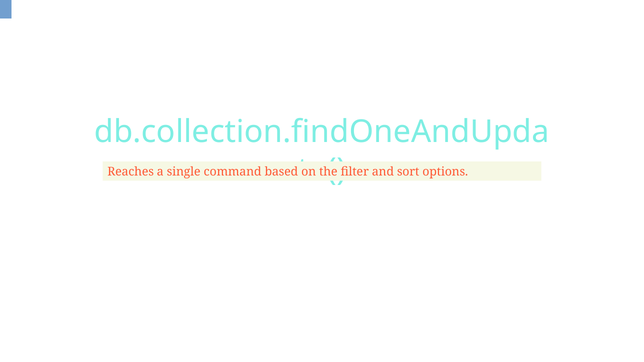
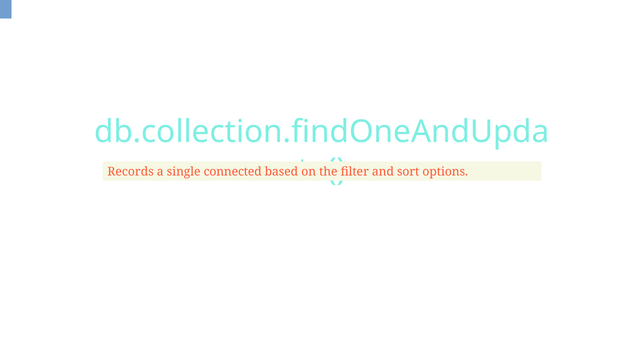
Reaches: Reaches -> Records
command: command -> connected
